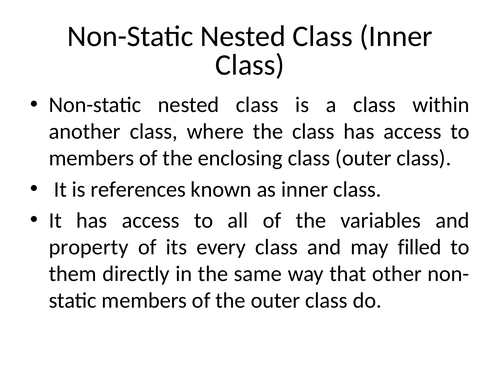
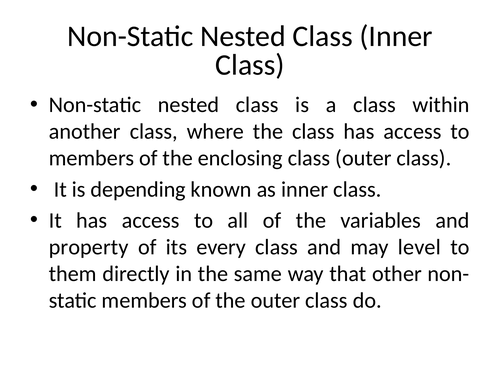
references: references -> depending
filled: filled -> level
